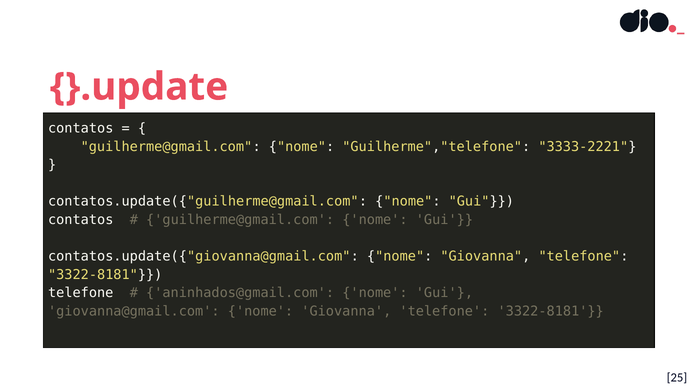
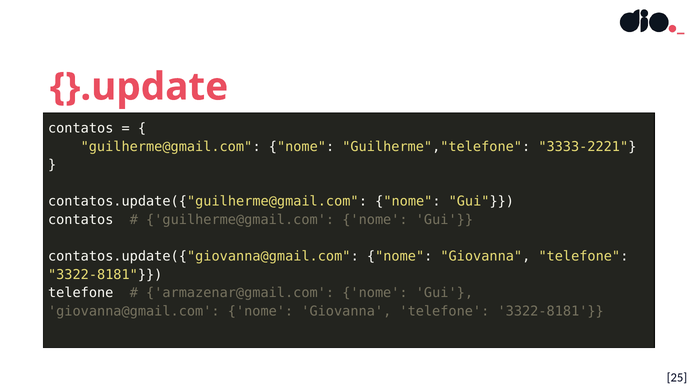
aninhados@gmail.com: aninhados@gmail.com -> armazenar@gmail.com
